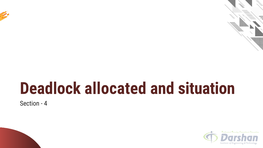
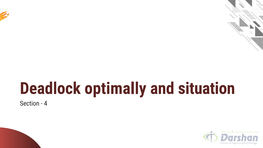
allocated: allocated -> optimally
